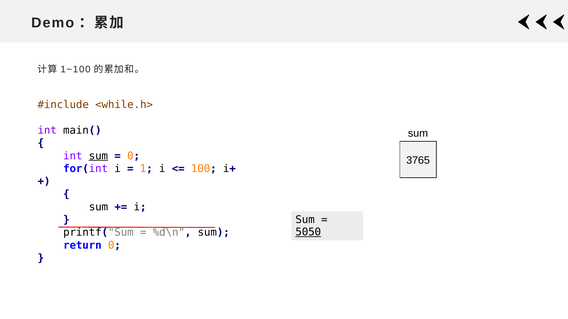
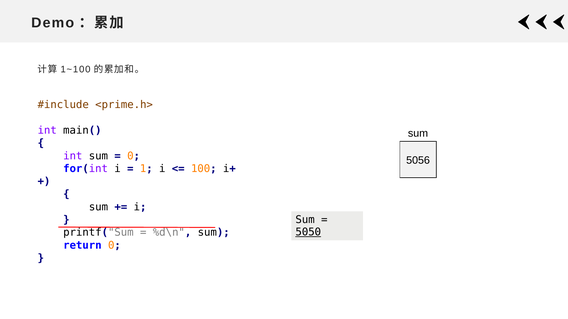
<while.h>: <while.h> -> <prime.h>
sum at (98, 156) underline: present -> none
3765: 3765 -> 5056
